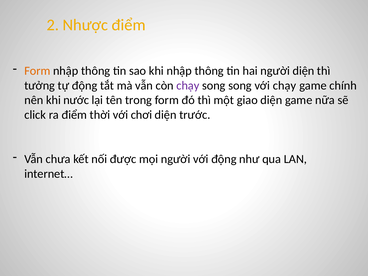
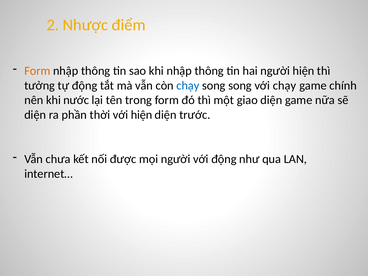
người diện: diện -> hiện
chạy at (188, 85) colour: purple -> blue
click at (35, 115): click -> diện
ra điểm: điểm -> phần
với chơi: chơi -> hiện
